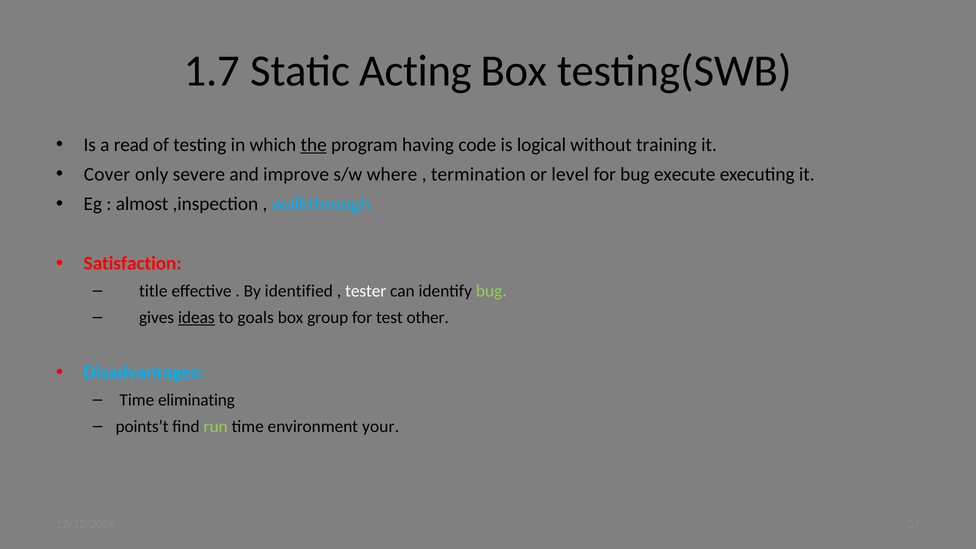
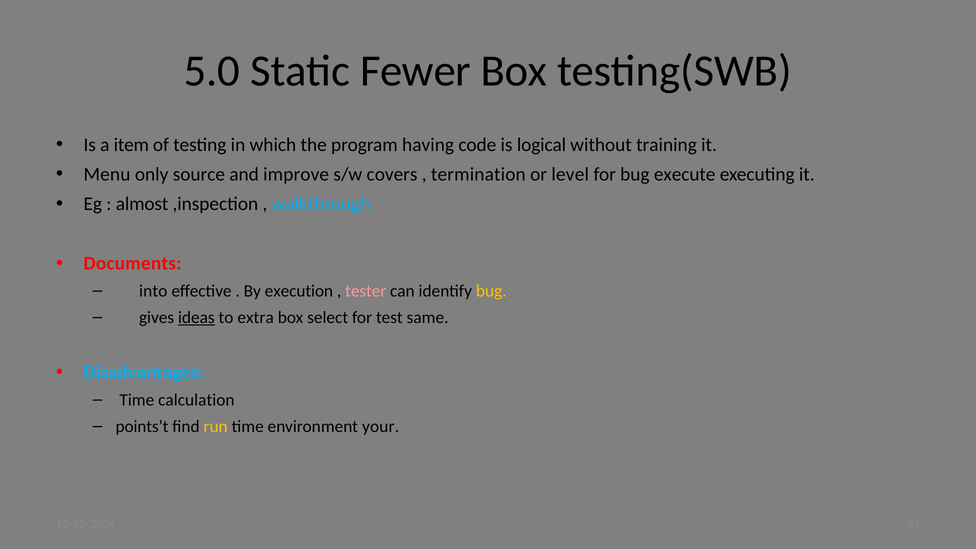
1.7: 1.7 -> 5.0
Acting: Acting -> Fewer
read: read -> item
the underline: present -> none
Cover: Cover -> Menu
severe: severe -> source
where: where -> covers
Satisfaction: Satisfaction -> Documents
title: title -> into
identified: identified -> execution
tester colour: white -> pink
bug at (491, 291) colour: light green -> yellow
goals: goals -> extra
group: group -> select
other: other -> same
eliminating: eliminating -> calculation
run colour: light green -> yellow
